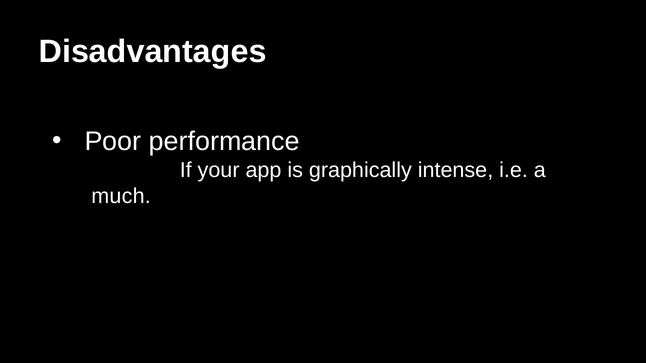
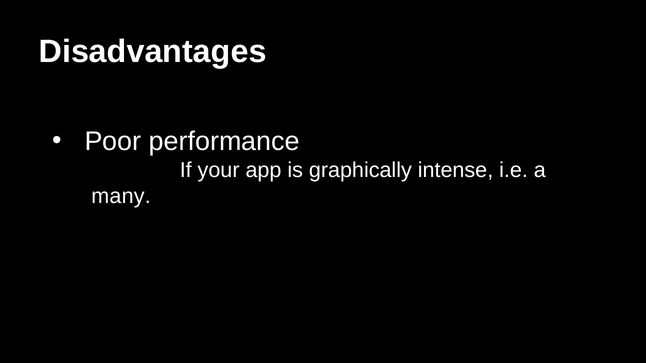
much: much -> many
